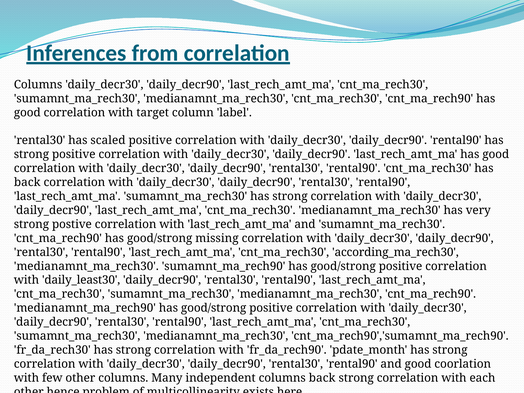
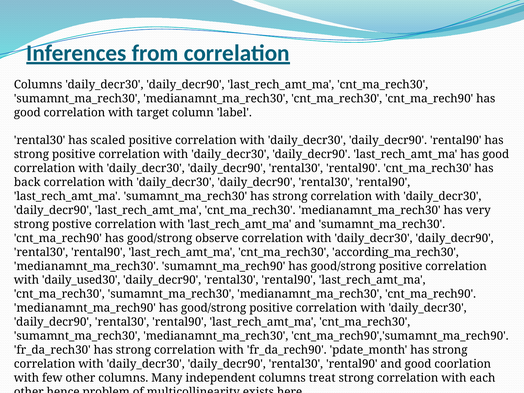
missing: missing -> observe
daily_least30: daily_least30 -> daily_used30
columns back: back -> treat
